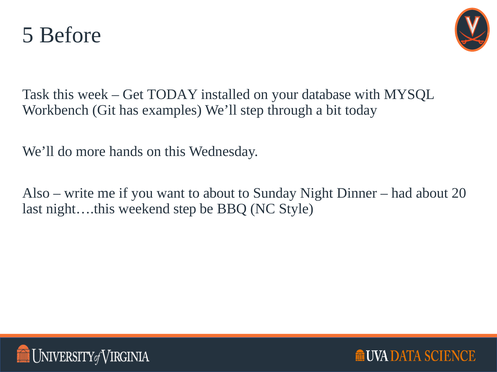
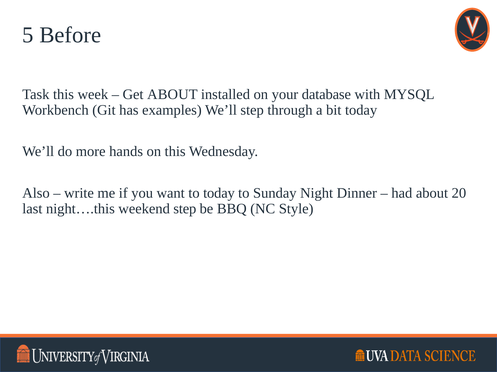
Get TODAY: TODAY -> ABOUT
to about: about -> today
